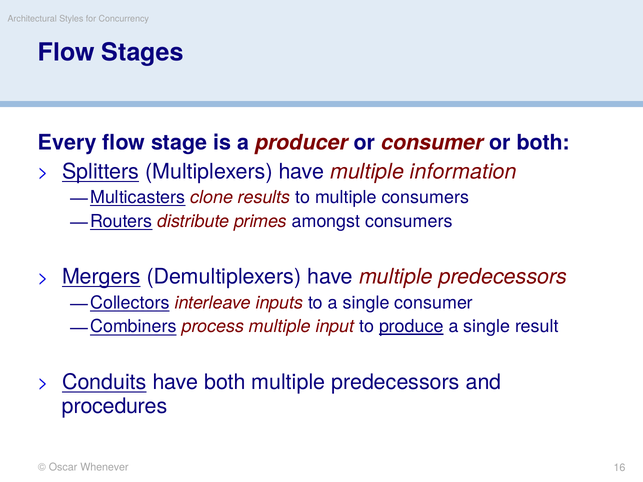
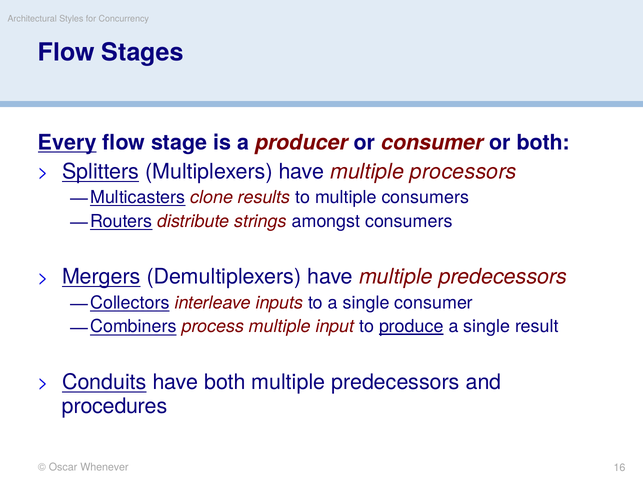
Every underline: none -> present
information: information -> processors
primes: primes -> strings
